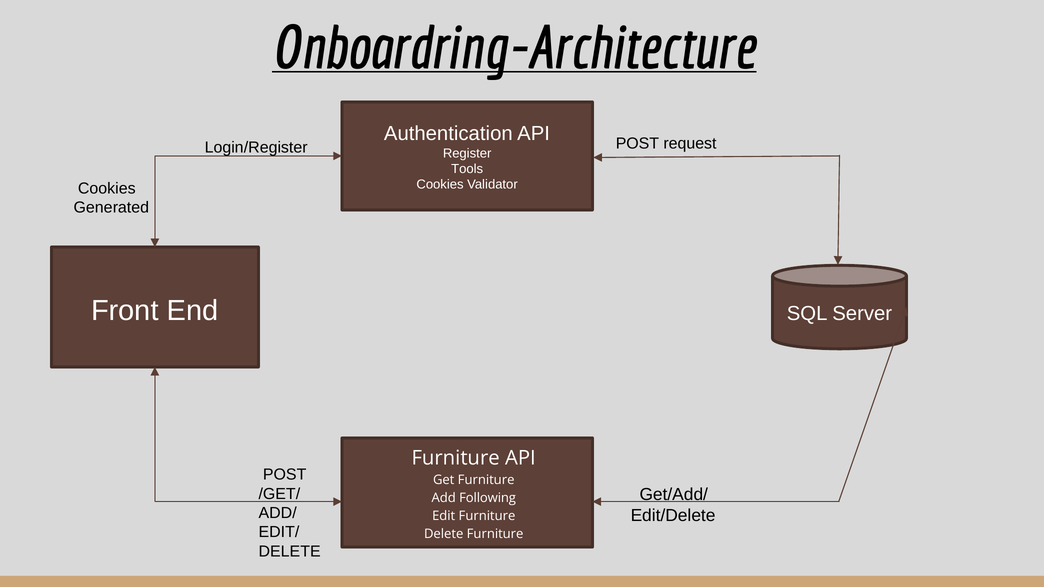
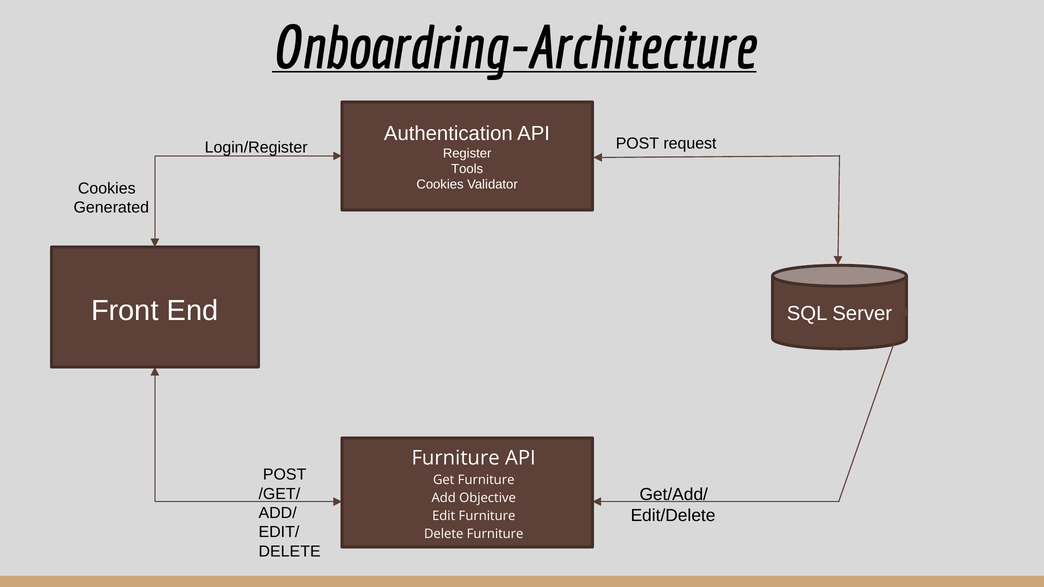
Following: Following -> Objective
